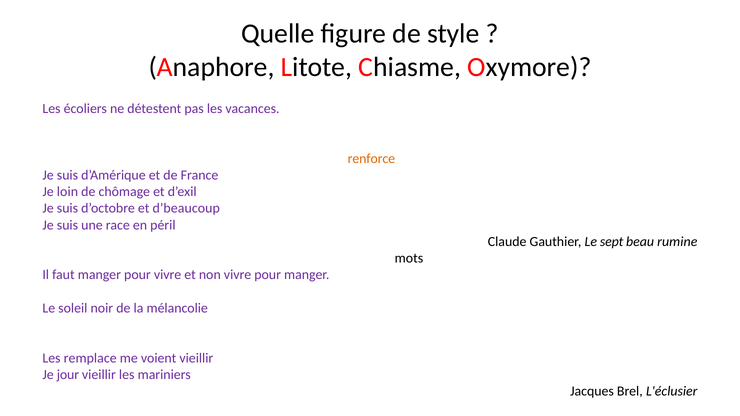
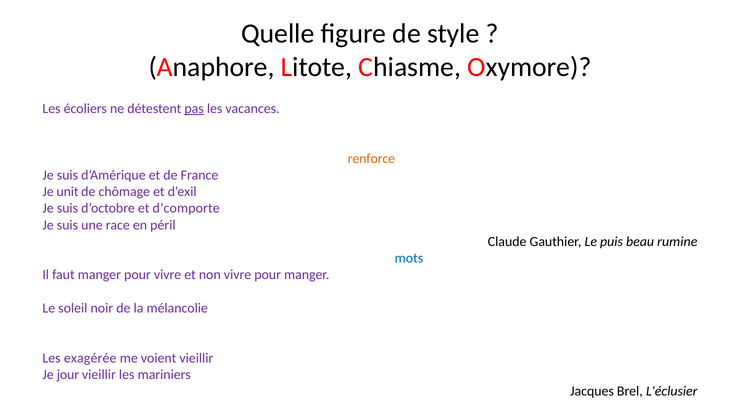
pas at (194, 109) underline: none -> present
Je loin: loin -> unit
d’beaucoup: d’beaucoup -> d’comporte
sept: sept -> puis
mots at (409, 258) colour: black -> blue
remplace: remplace -> exagérée
